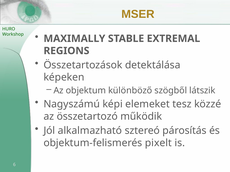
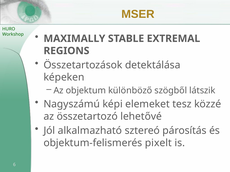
működik: működik -> lehetővé
